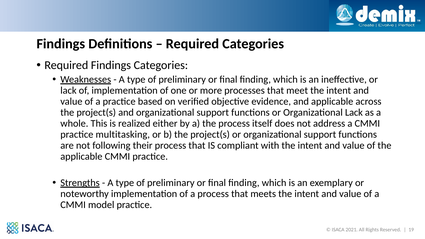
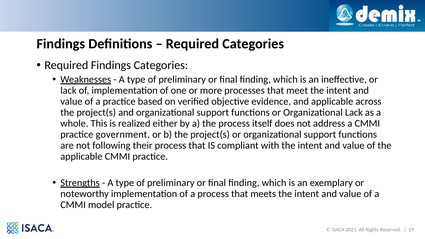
multitasking: multitasking -> government
